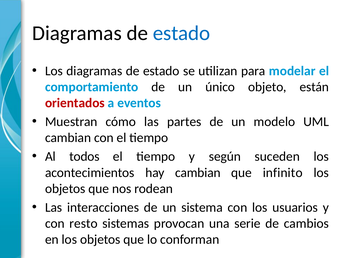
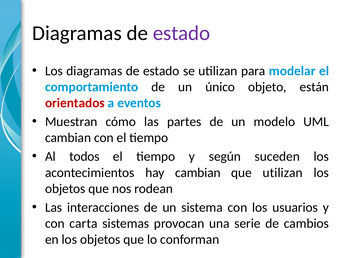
estado at (182, 33) colour: blue -> purple
que infinito: infinito -> utilizan
resto: resto -> carta
